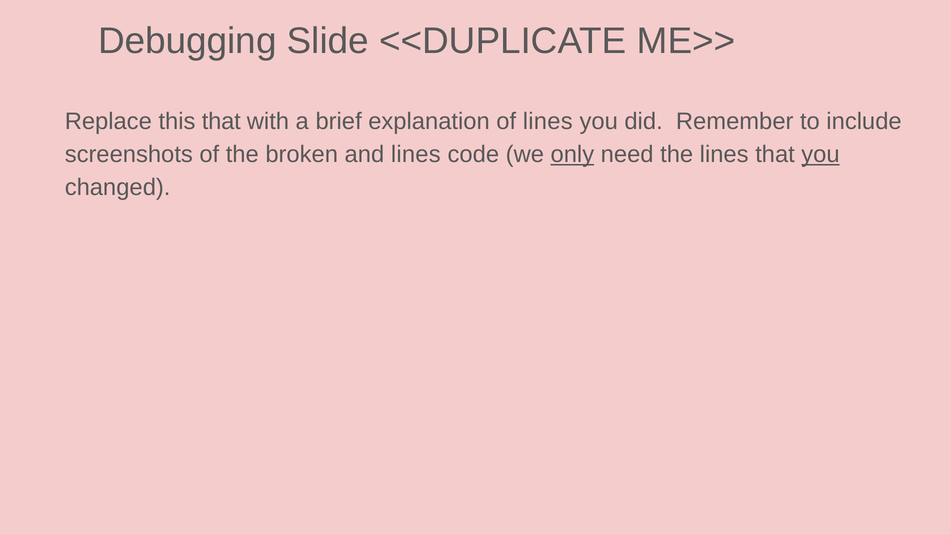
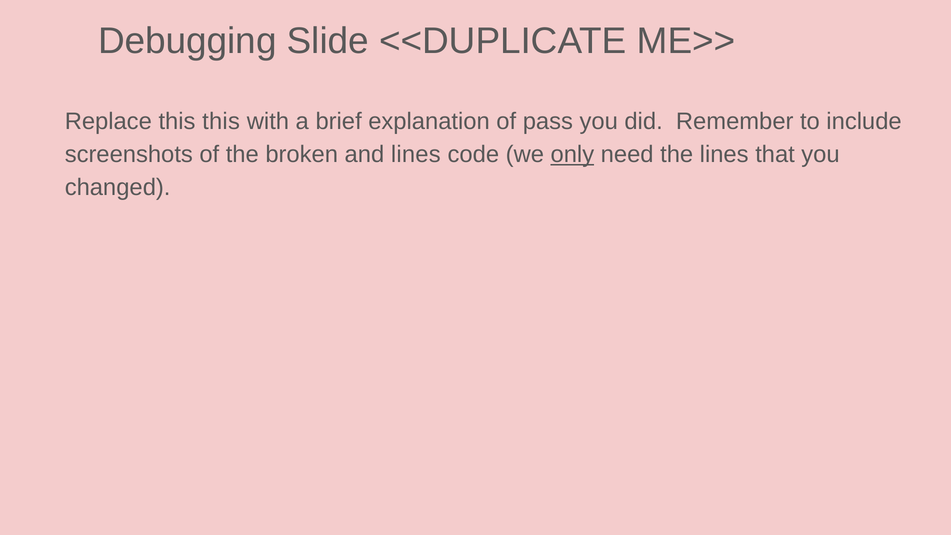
this that: that -> this
of lines: lines -> pass
you at (820, 154) underline: present -> none
